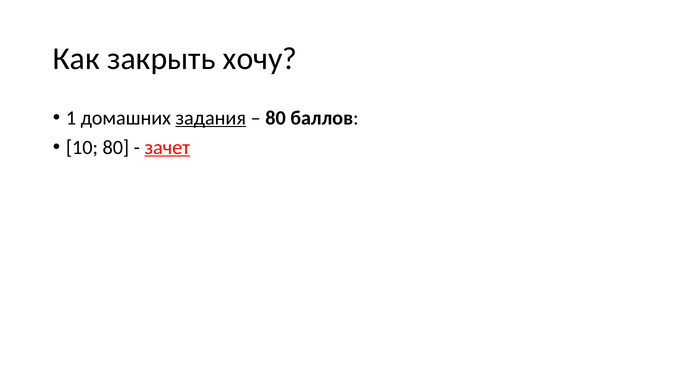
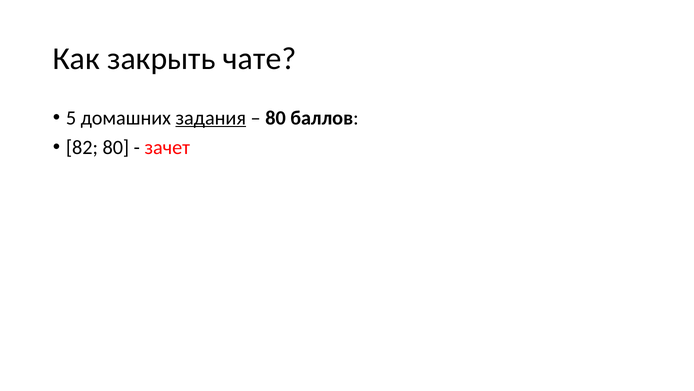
хочу: хочу -> чате
1: 1 -> 5
10: 10 -> 82
зачет underline: present -> none
